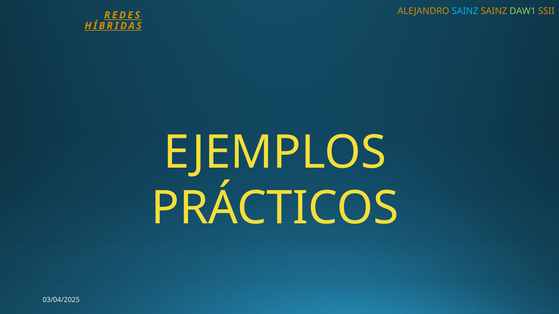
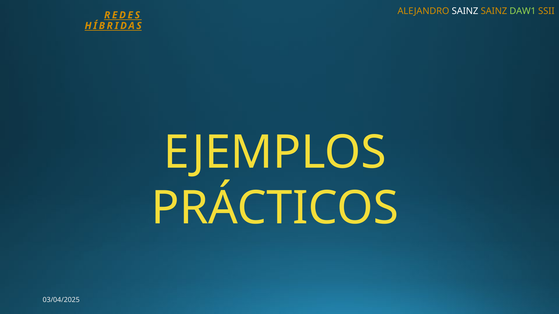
SAINZ at (465, 11) colour: light blue -> white
